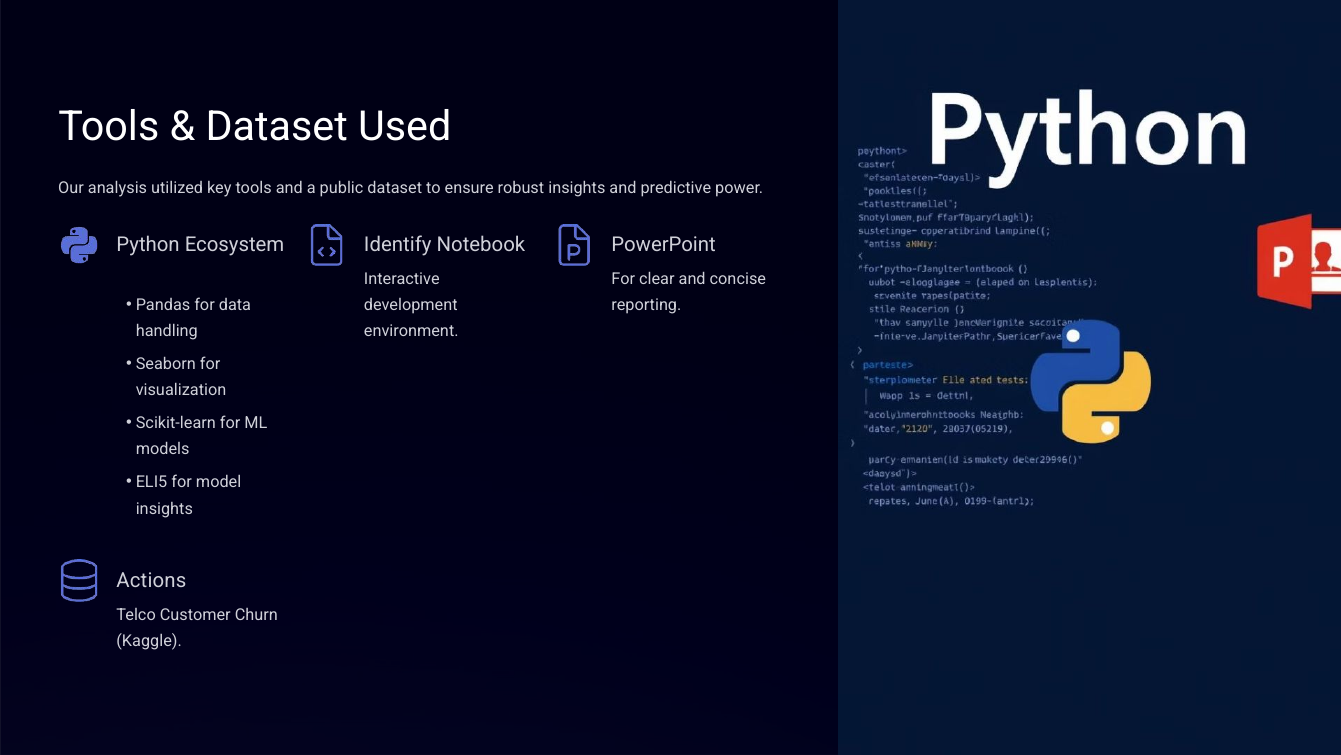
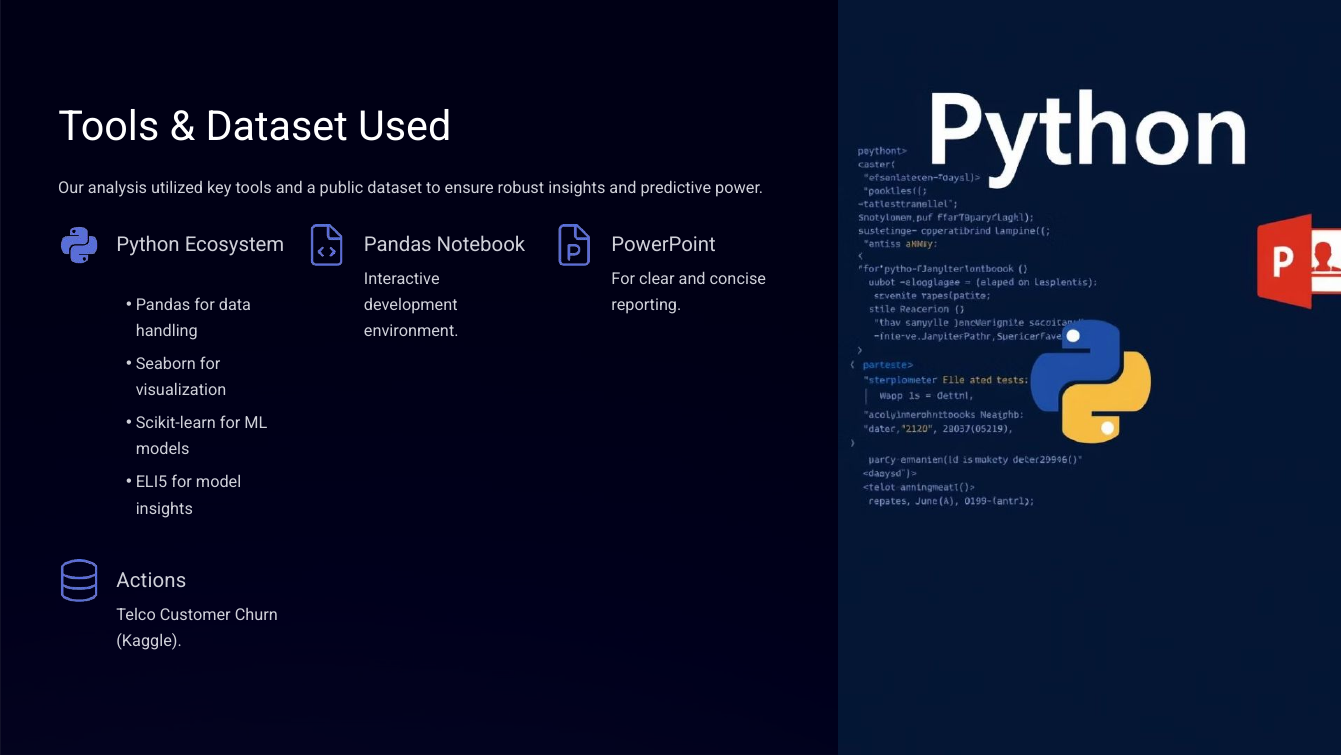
Identify at (398, 244): Identify -> Pandas
